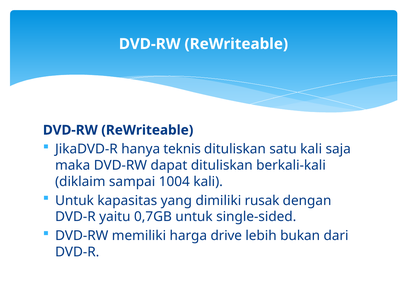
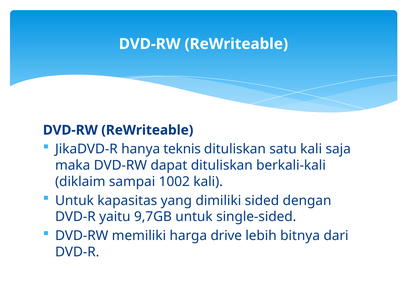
1004: 1004 -> 1002
rusak: rusak -> sided
0,7GB: 0,7GB -> 9,7GB
bukan: bukan -> bitnya
